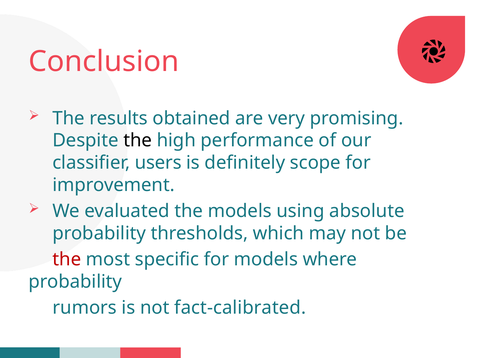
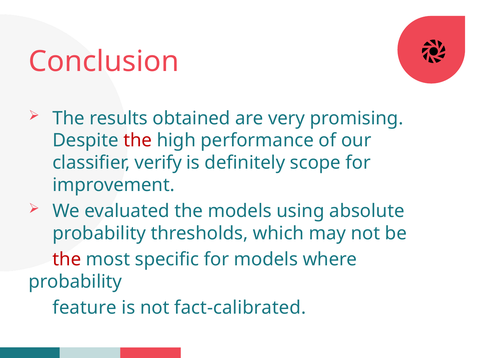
the at (138, 140) colour: black -> red
users: users -> verify
rumors: rumors -> feature
